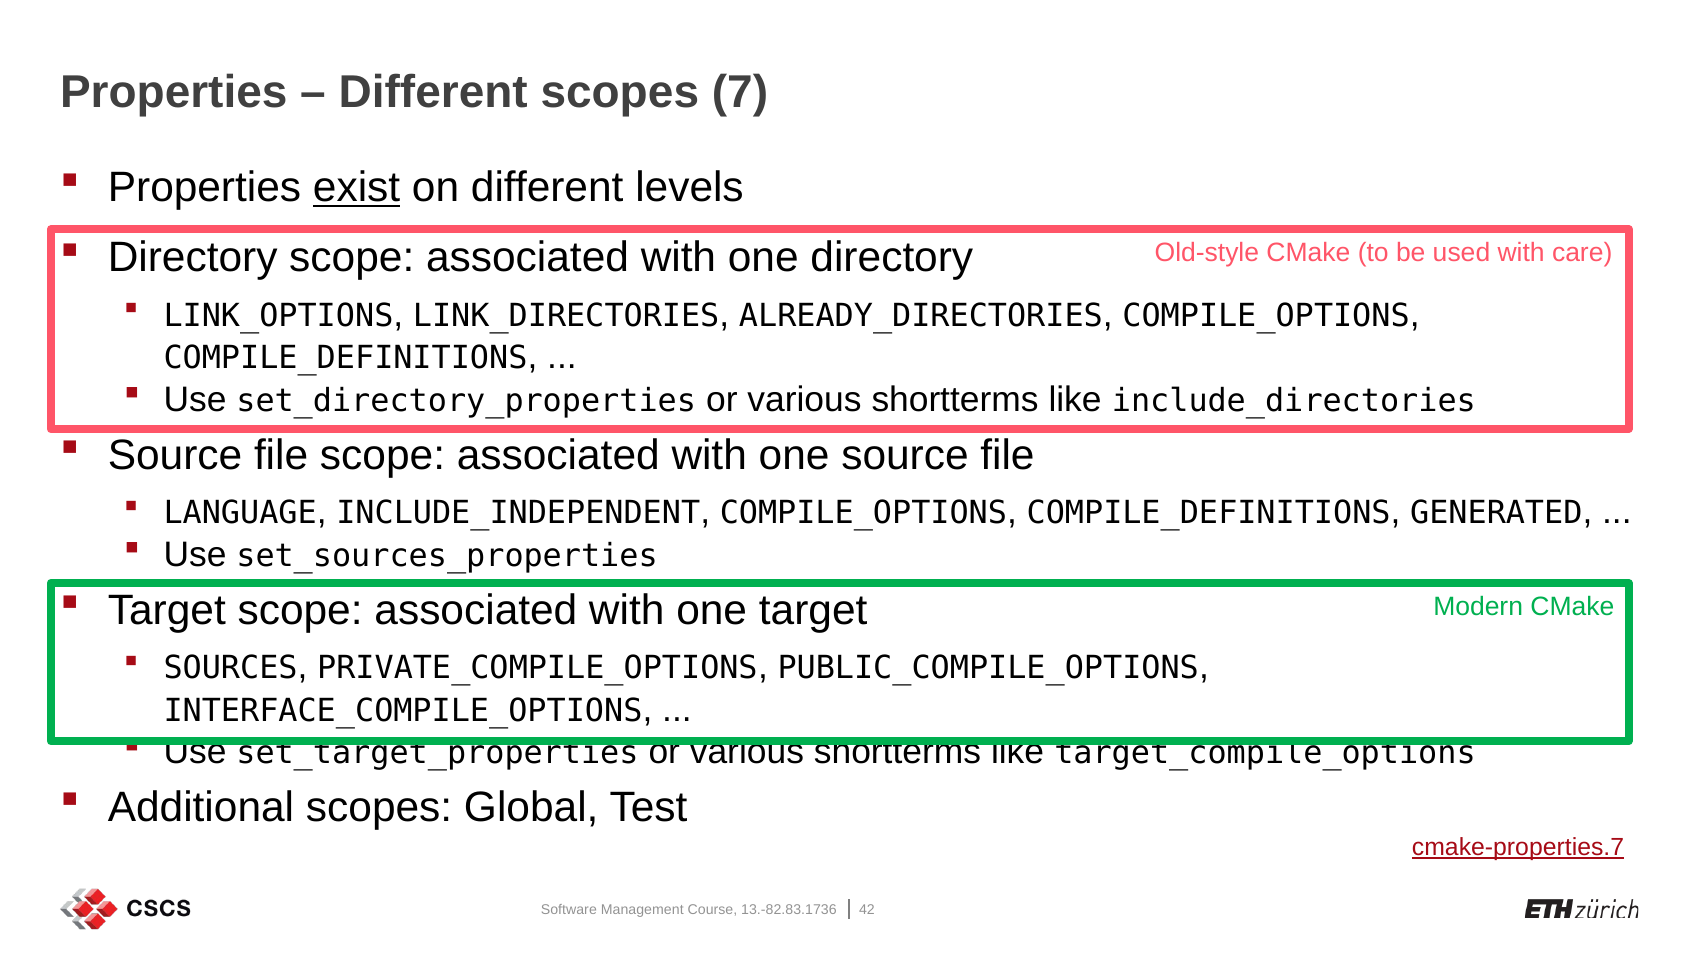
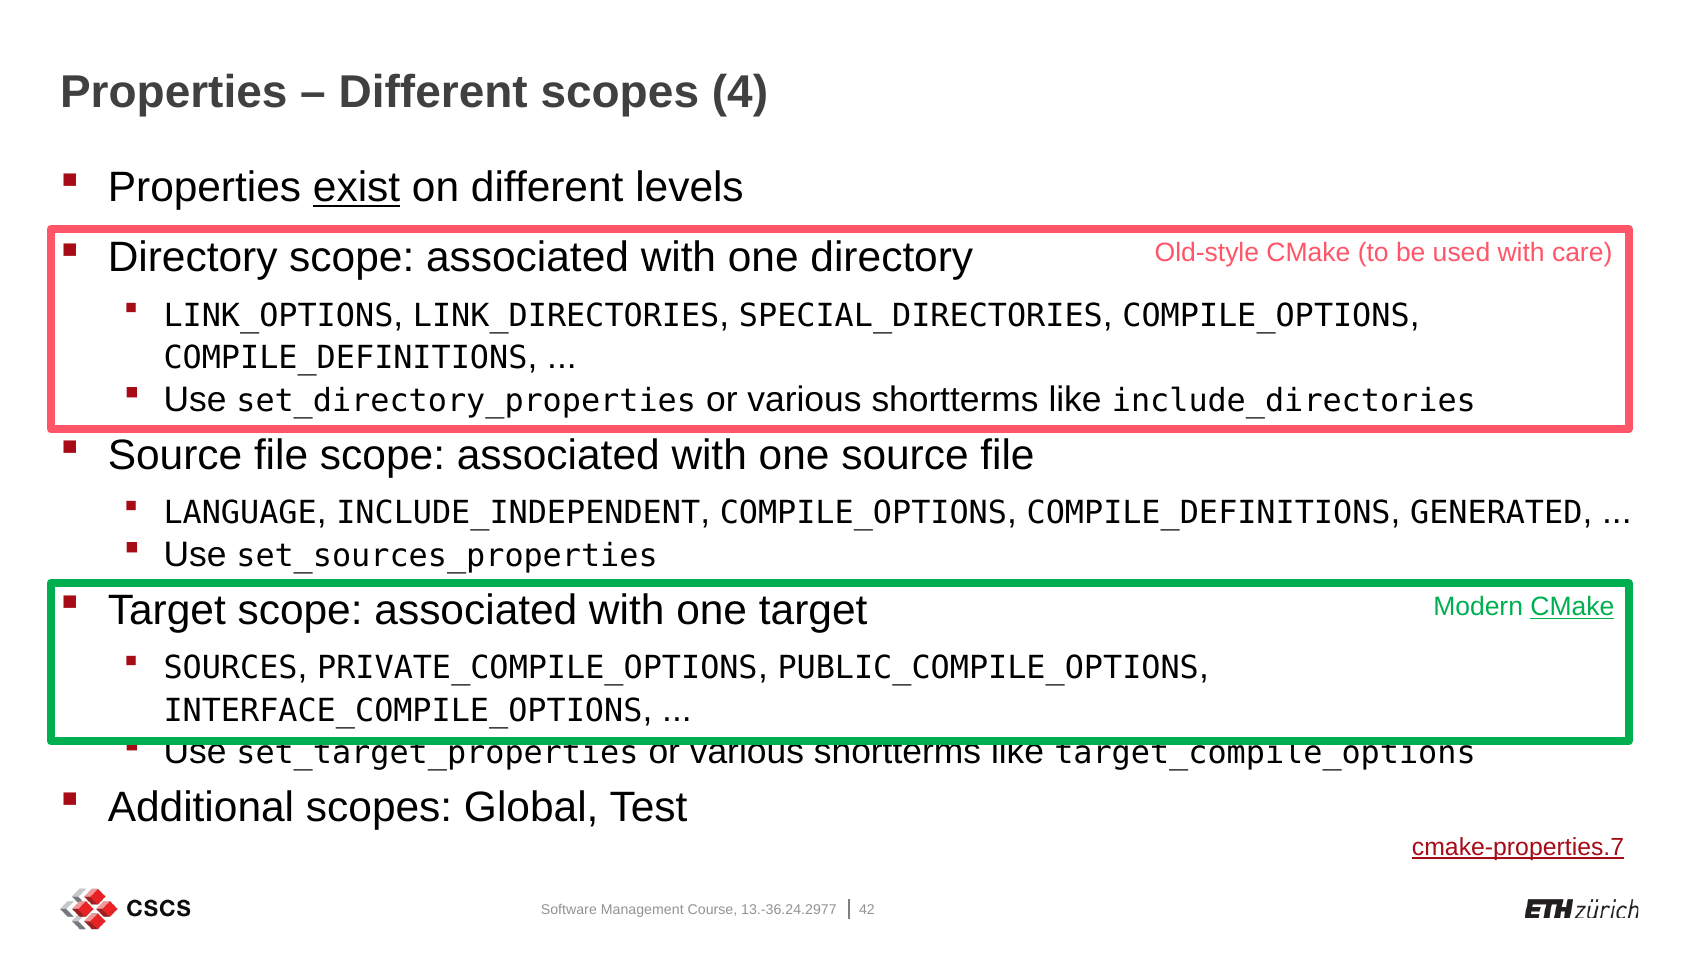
7: 7 -> 4
ALREADY_DIRECTORIES: ALREADY_DIRECTORIES -> SPECIAL_DIRECTORIES
CMake at (1572, 607) underline: none -> present
13.-82.83.1736: 13.-82.83.1736 -> 13.-36.24.2977
